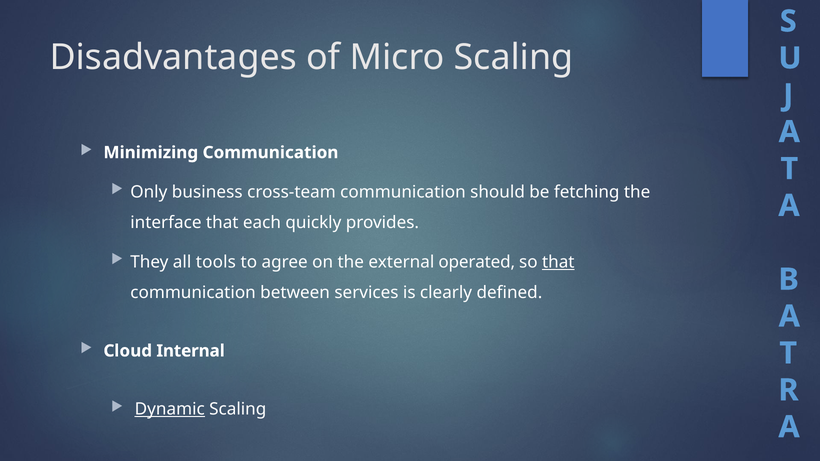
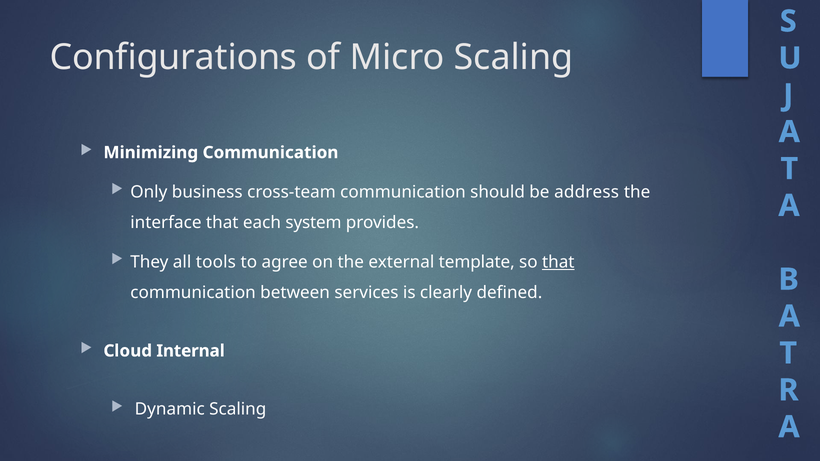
Disadvantages: Disadvantages -> Configurations
fetching: fetching -> address
quickly: quickly -> system
operated: operated -> template
Dynamic underline: present -> none
